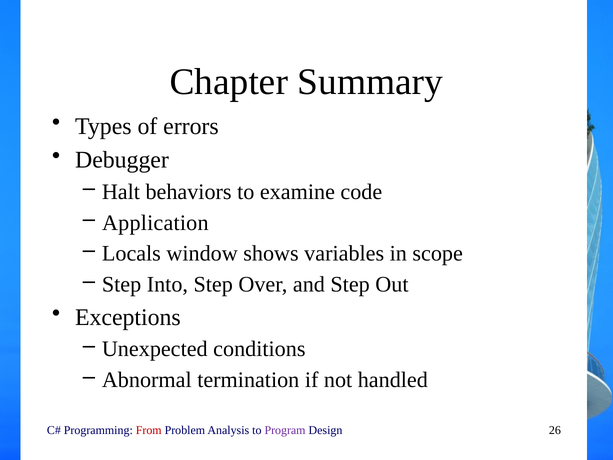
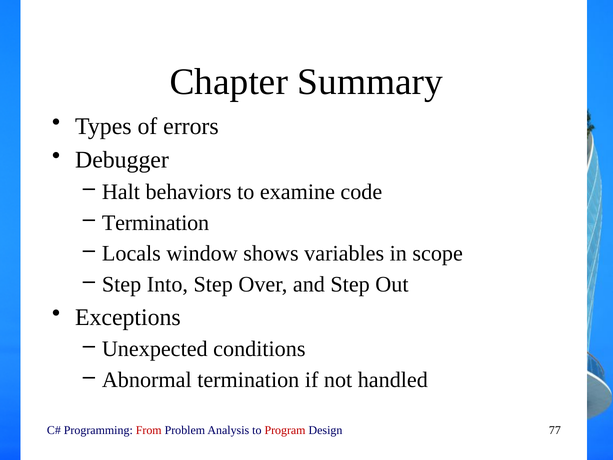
Application at (155, 223): Application -> Termination
Program colour: purple -> red
26: 26 -> 77
